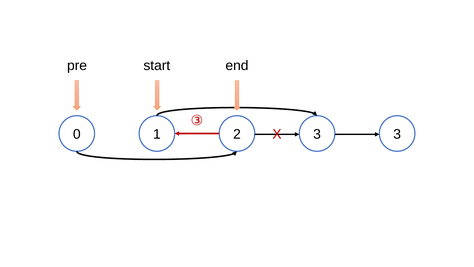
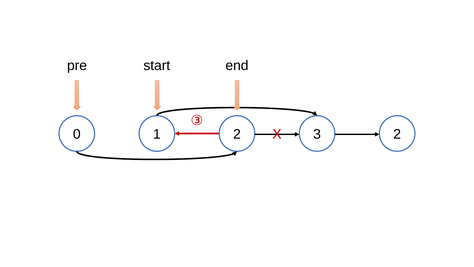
0 3: 3 -> 2
